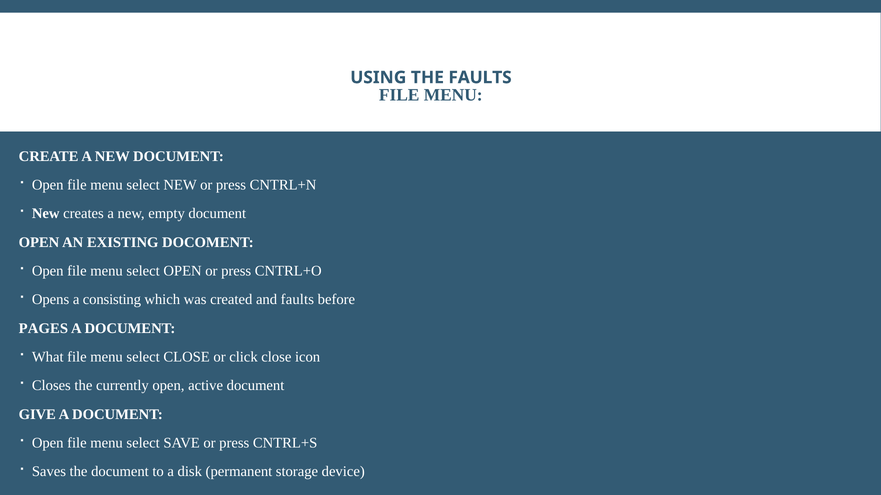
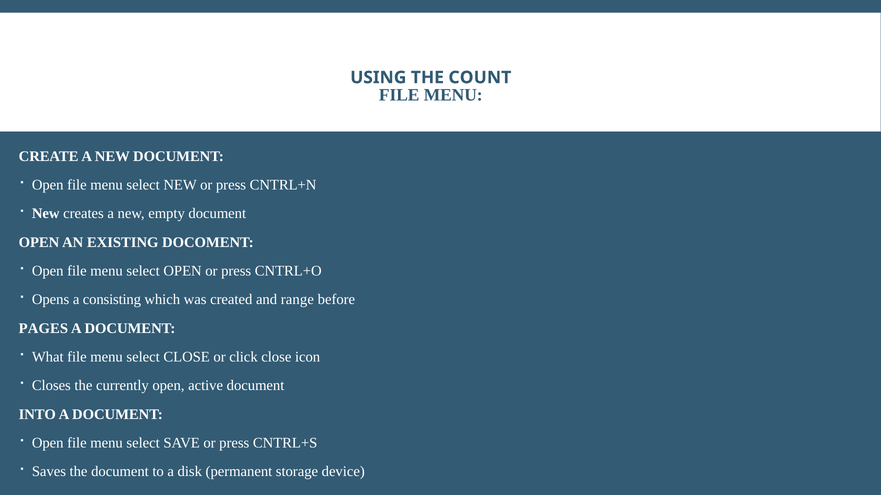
THE FAULTS: FAULTS -> COUNT
and faults: faults -> range
GIVE: GIVE -> INTO
